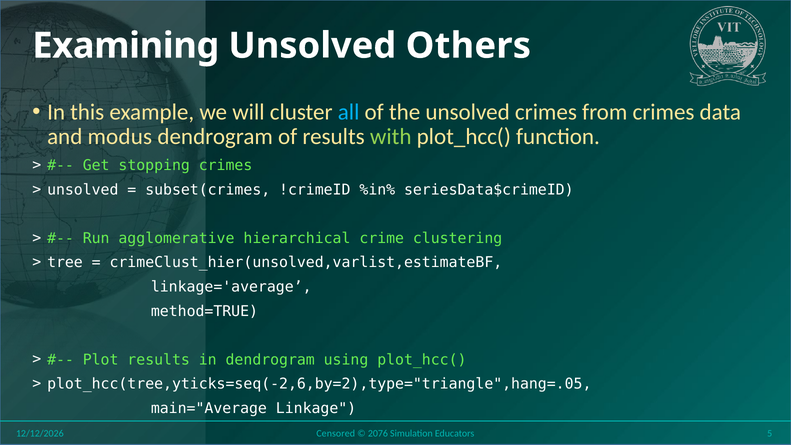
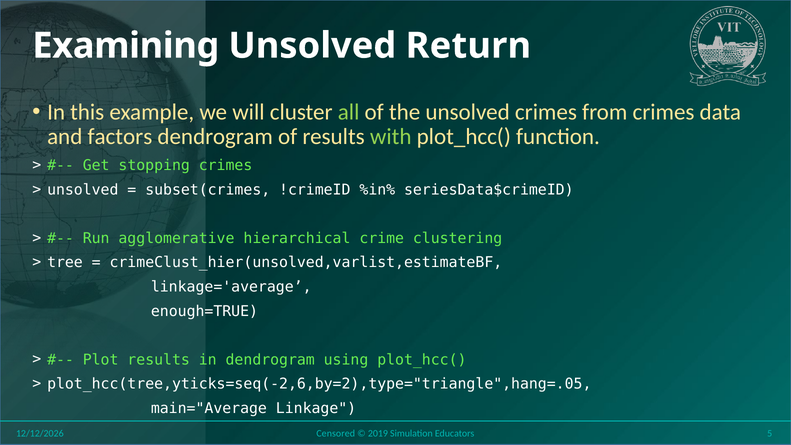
Others: Others -> Return
all colour: light blue -> light green
modus: modus -> factors
method=TRUE: method=TRUE -> enough=TRUE
2076: 2076 -> 2019
